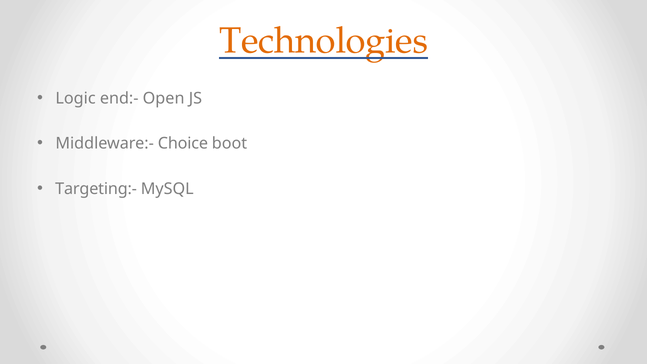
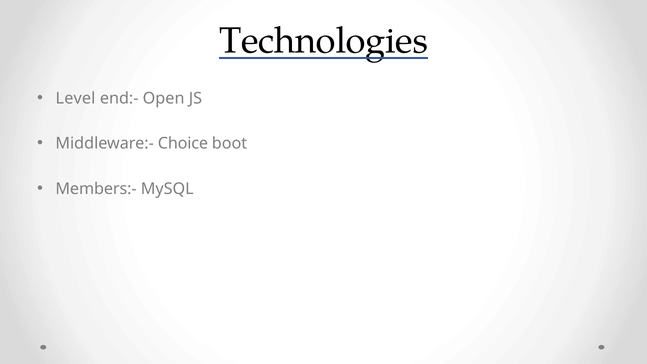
Technologies colour: orange -> black
Logic: Logic -> Level
Targeting:-: Targeting:- -> Members:-
